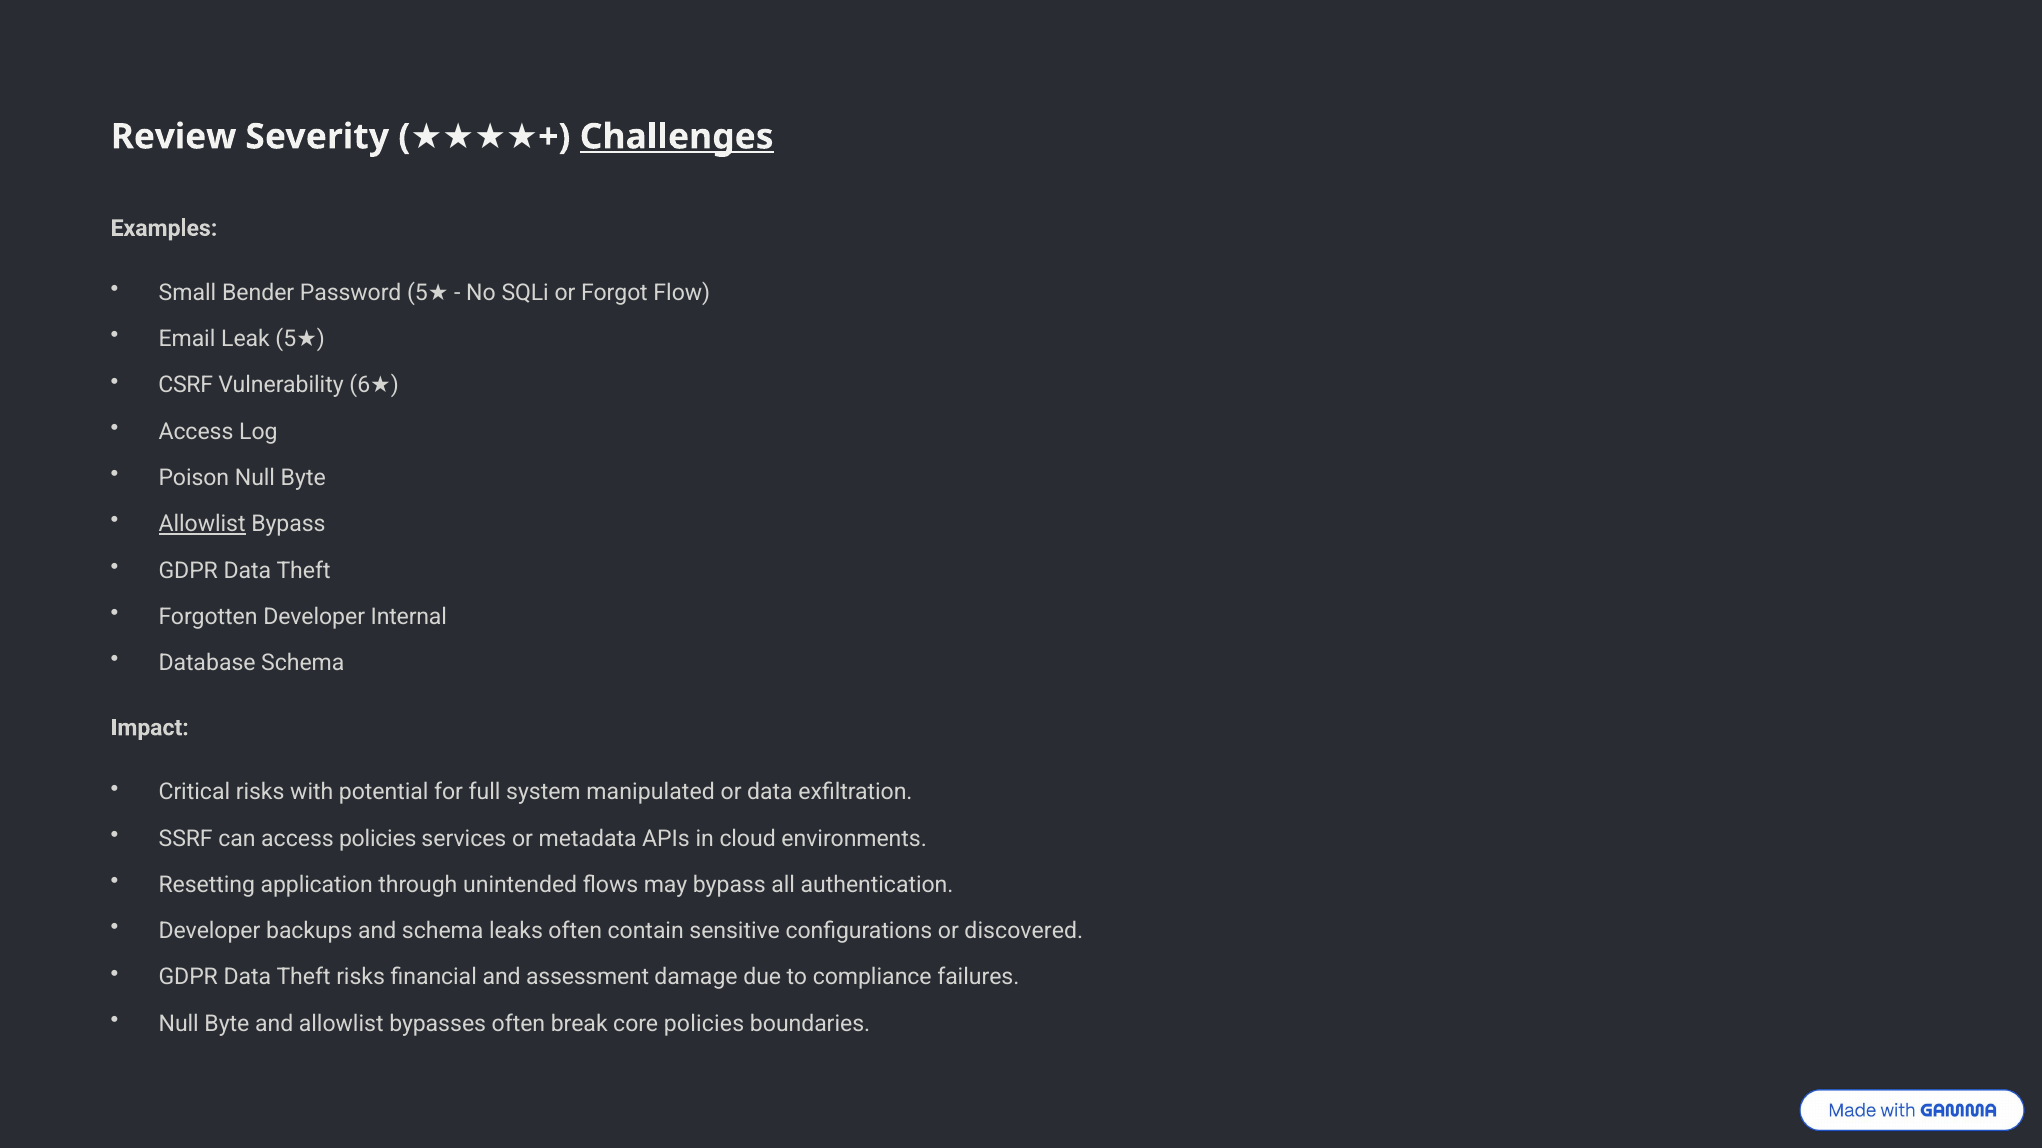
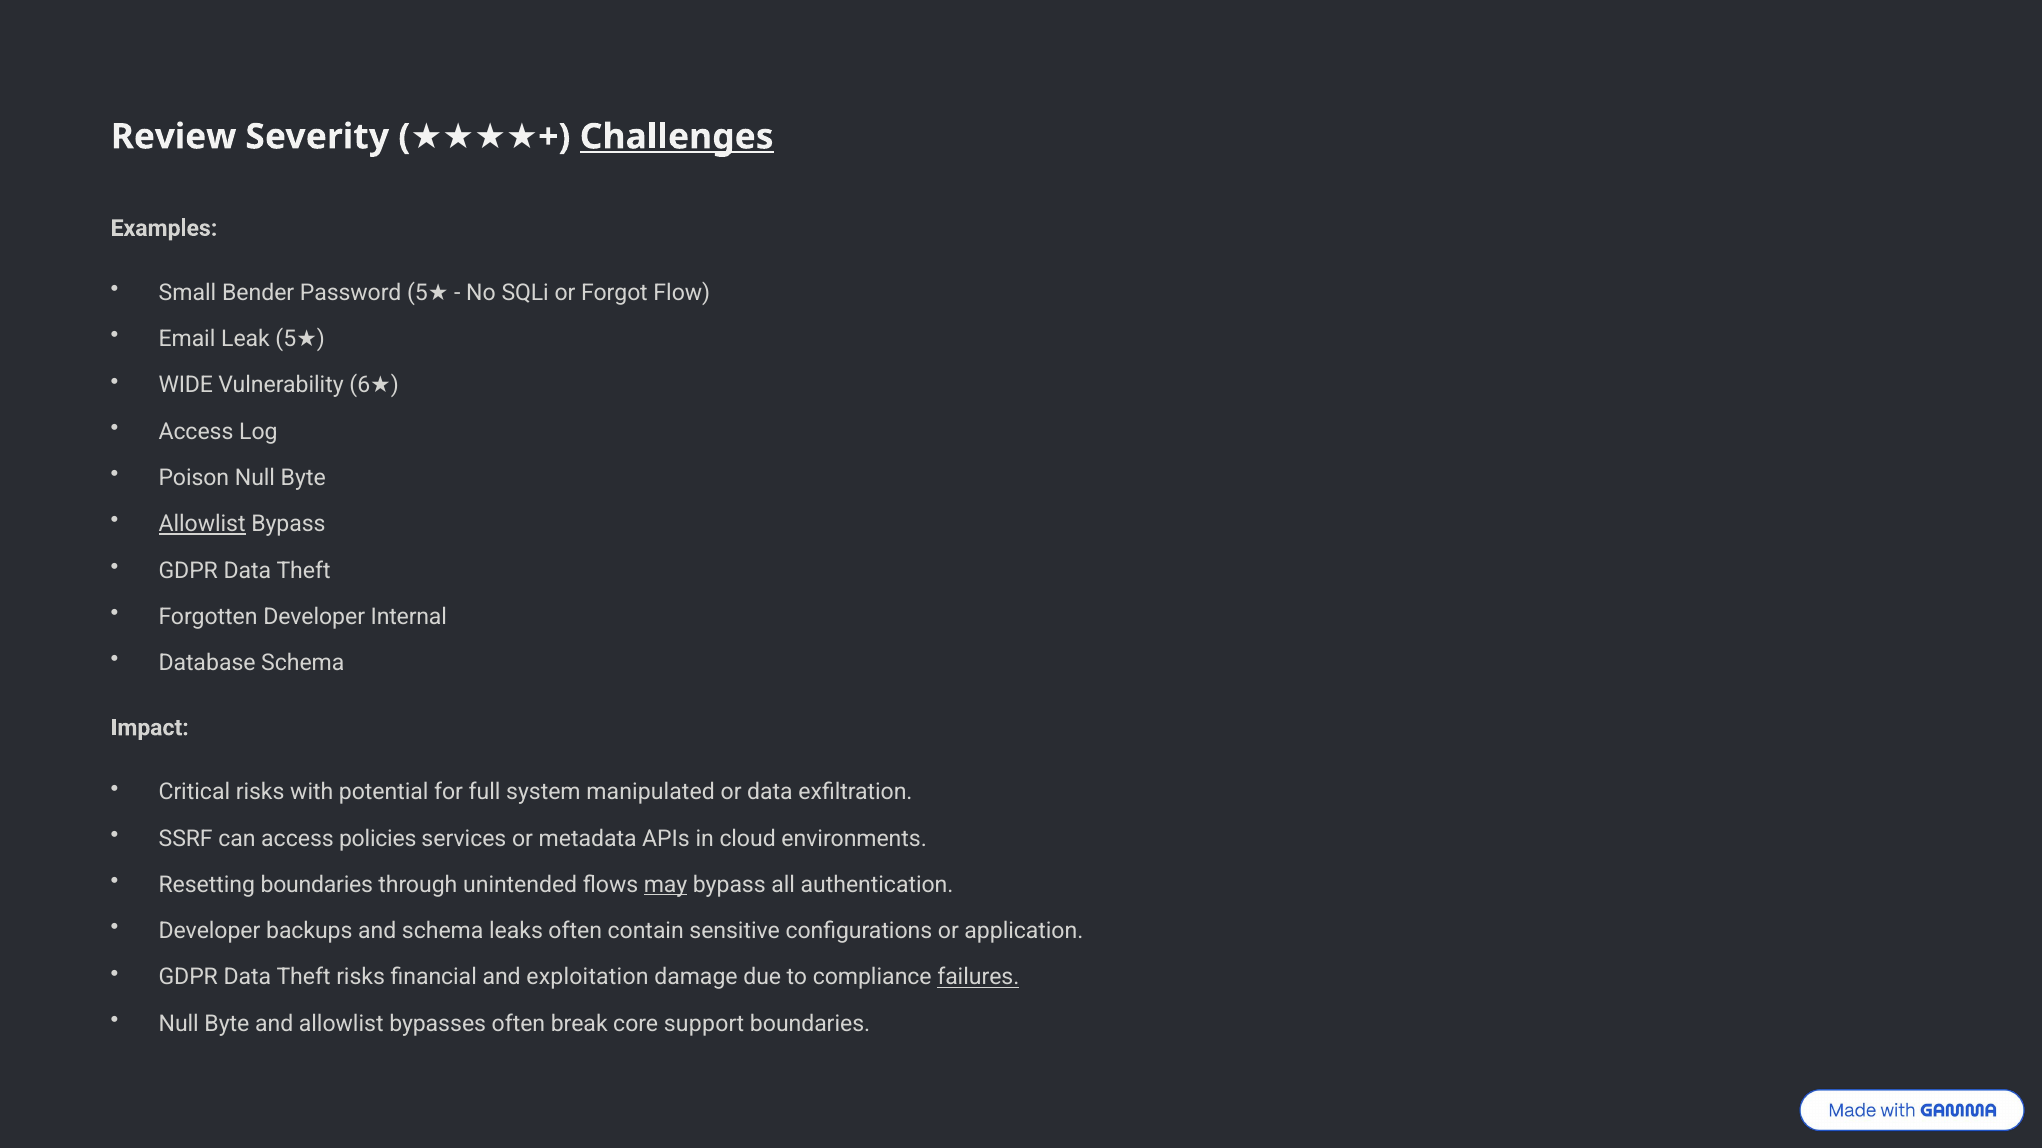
CSRF: CSRF -> WIDE
Resetting application: application -> boundaries
may underline: none -> present
discovered: discovered -> application
assessment: assessment -> exploitation
failures underline: none -> present
core policies: policies -> support
